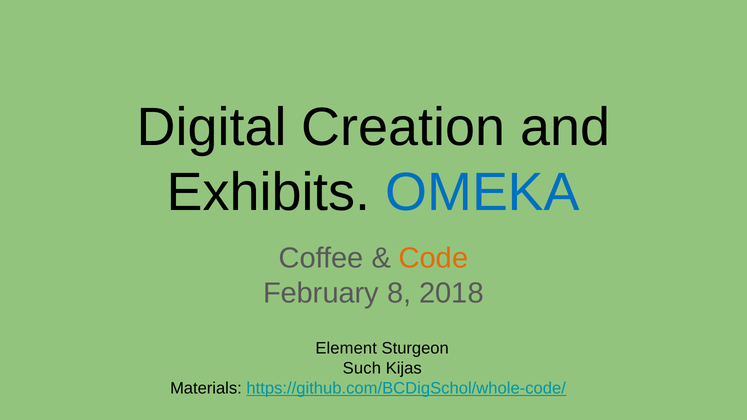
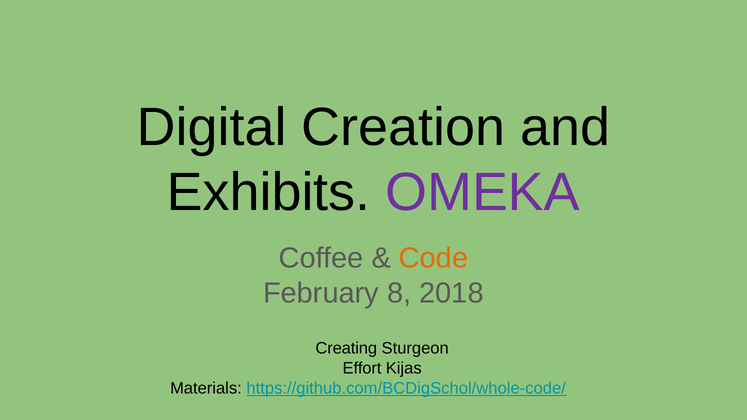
OMEKA colour: blue -> purple
Element: Element -> Creating
Such: Such -> Effort
